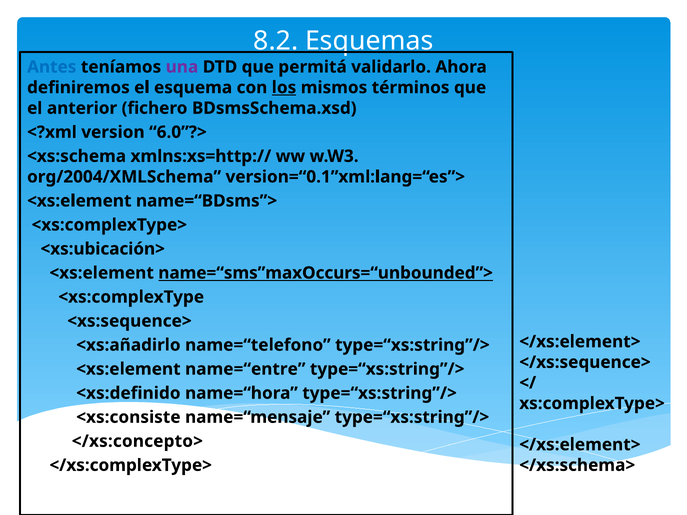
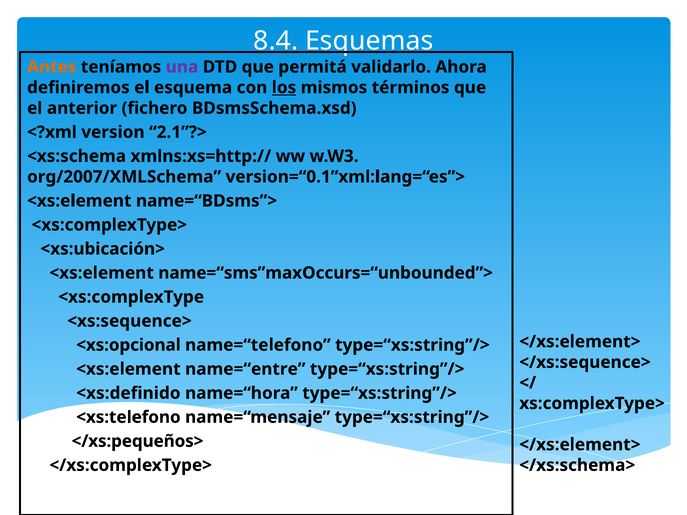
8.2: 8.2 -> 8.4
Antes colour: blue -> orange
6.0”?>: 6.0”?> -> 2.1”?>
org/2004/XMLSchema: org/2004/XMLSchema -> org/2007/XMLSchema
name=“sms”maxOccurs=“unbounded”> underline: present -> none
<xs:añadirlo: <xs:añadirlo -> <xs:opcional
<xs:consiste: <xs:consiste -> <xs:telefono
</xs:concepto>: </xs:concepto> -> </xs:pequeños>
